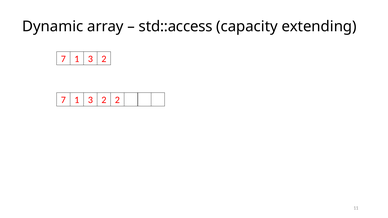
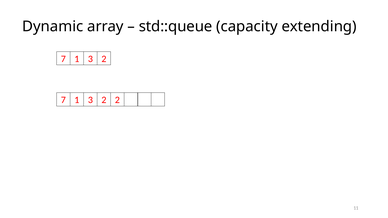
std::access: std::access -> std::queue
